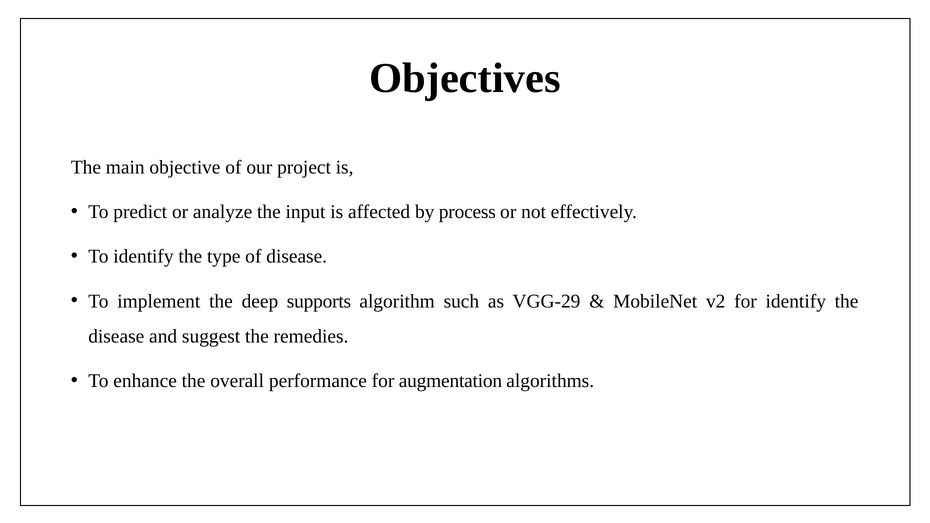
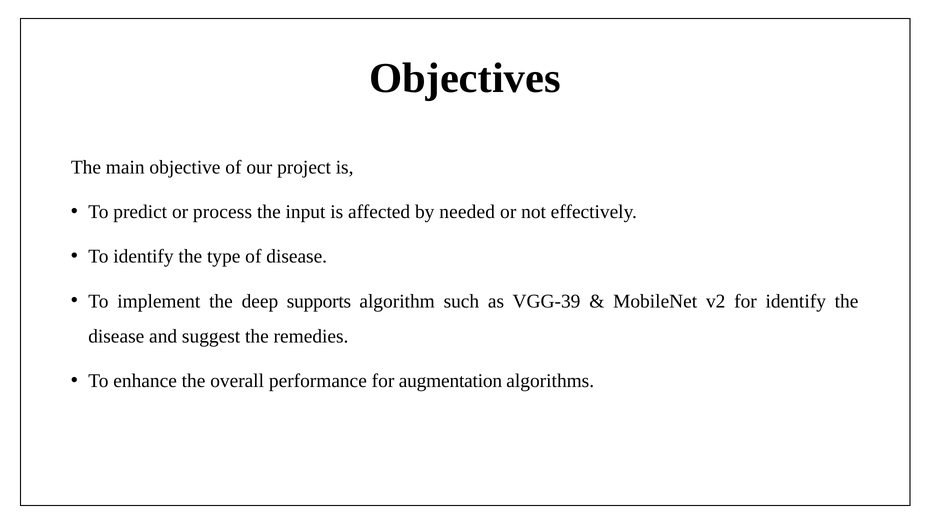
analyze: analyze -> process
process: process -> needed
VGG-29: VGG-29 -> VGG-39
